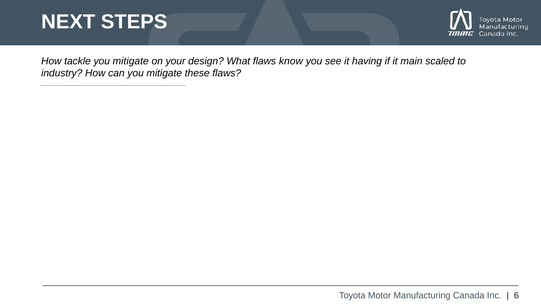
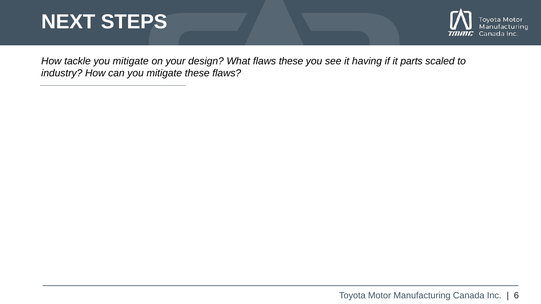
flaws know: know -> these
main: main -> parts
